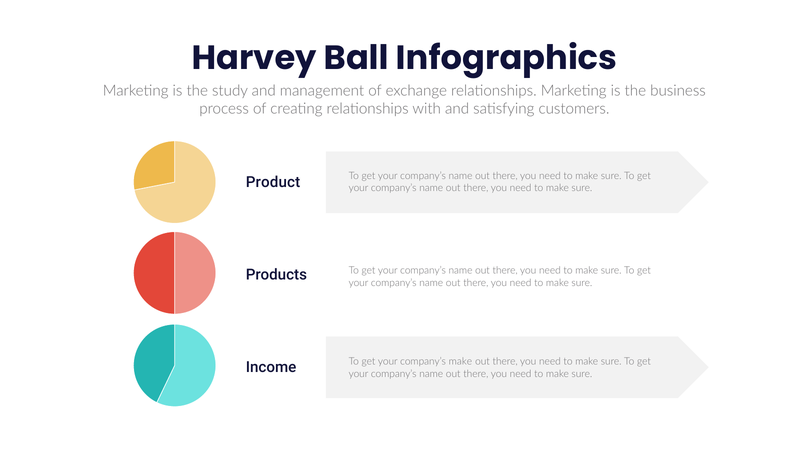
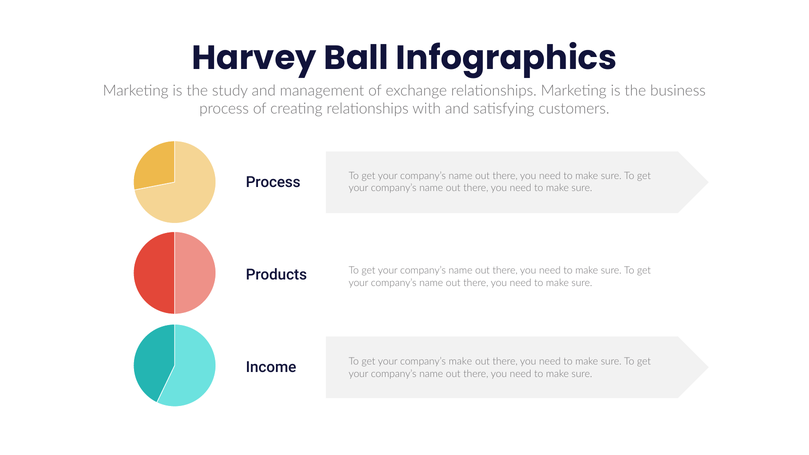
Product at (273, 182): Product -> Process
